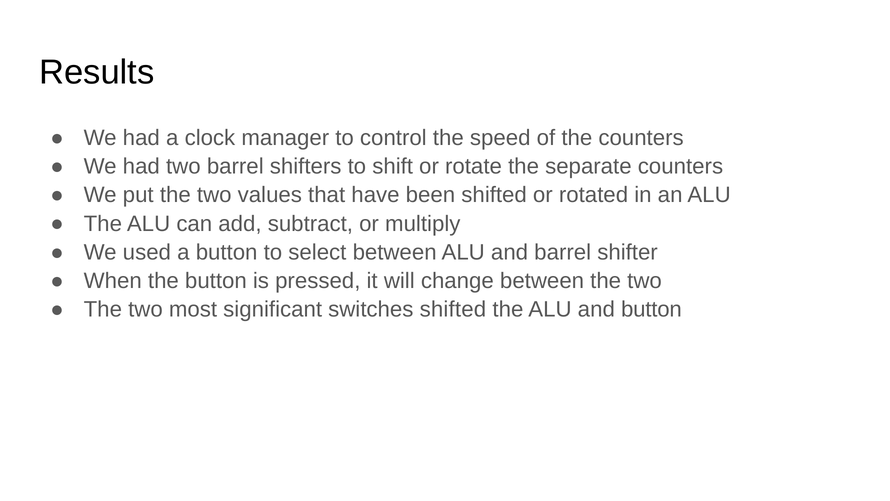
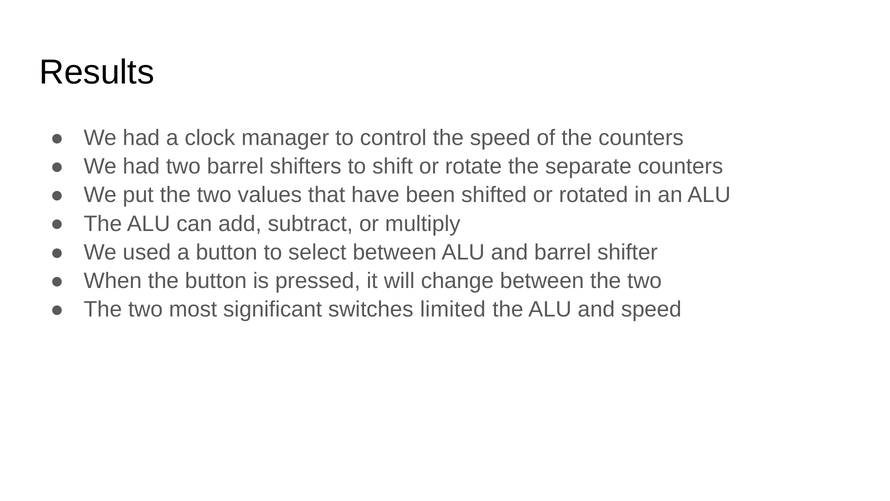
switches shifted: shifted -> limited
and button: button -> speed
